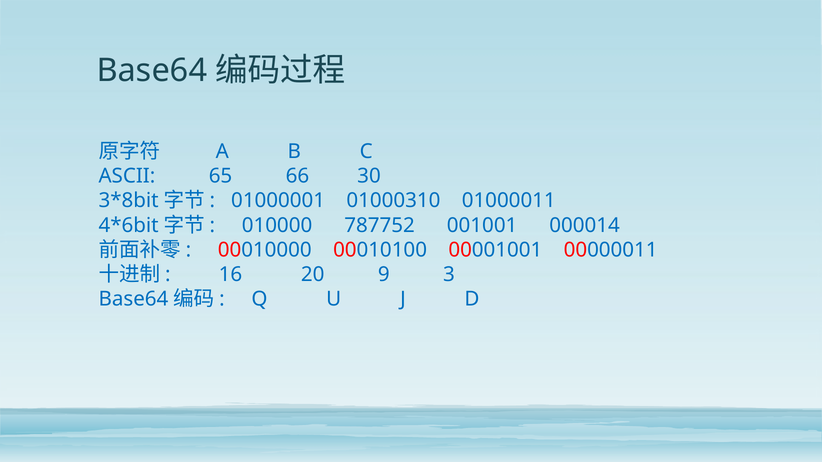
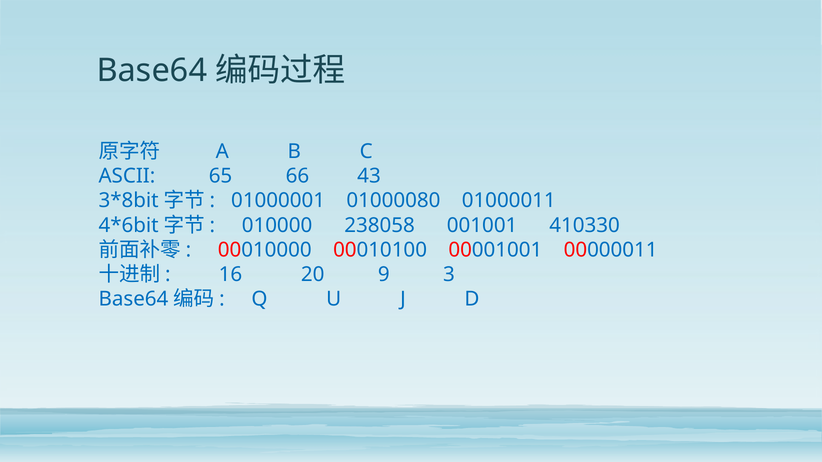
30: 30 -> 43
01000310: 01000310 -> 01000080
787752: 787752 -> 238058
000014: 000014 -> 410330
